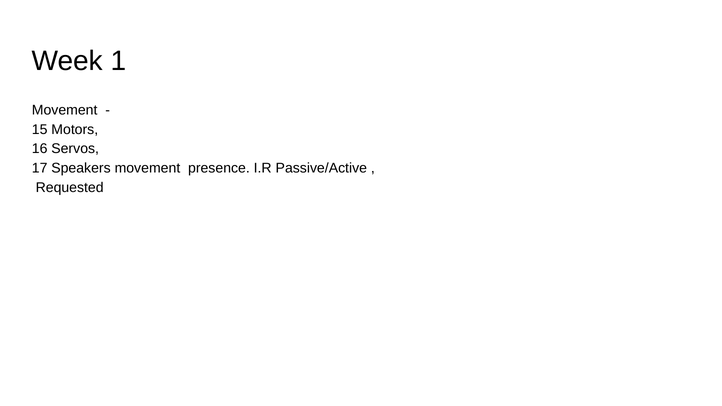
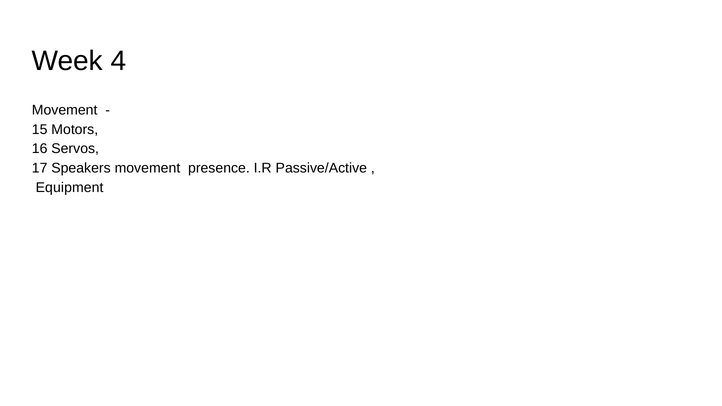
1: 1 -> 4
Requested: Requested -> Equipment
